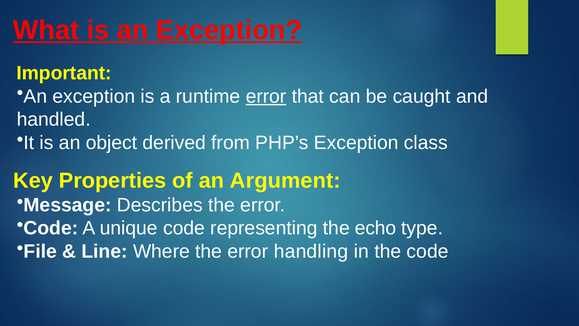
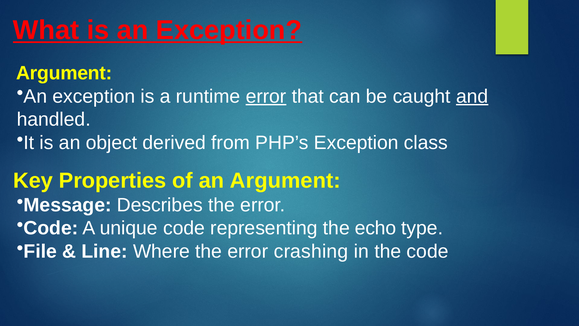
Important at (64, 73): Important -> Argument
and underline: none -> present
handling: handling -> crashing
